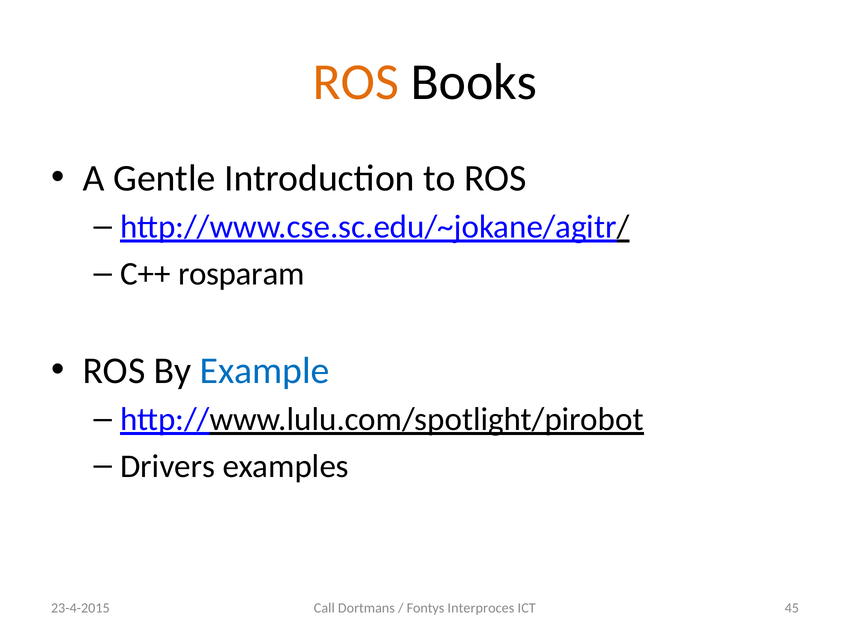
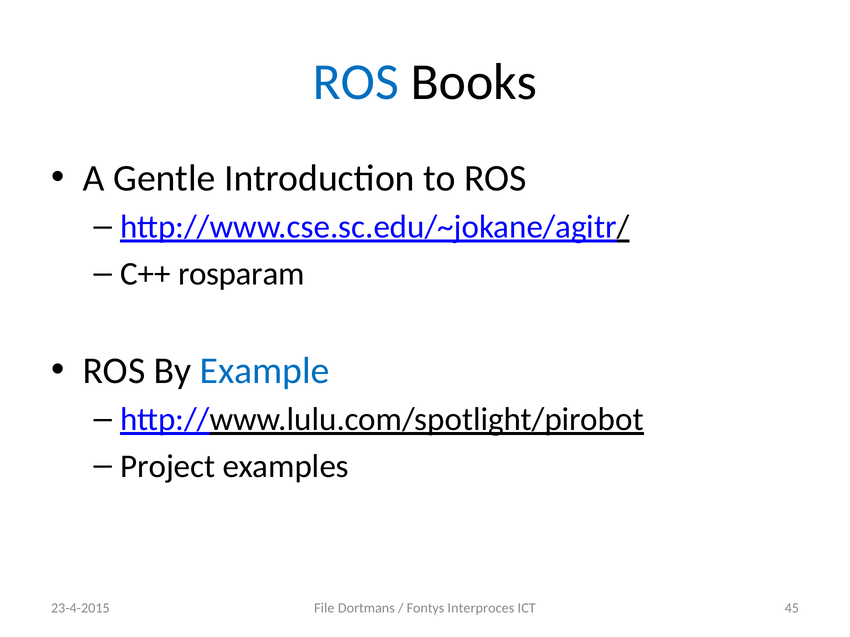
ROS at (356, 82) colour: orange -> blue
Drivers: Drivers -> Project
Call: Call -> File
